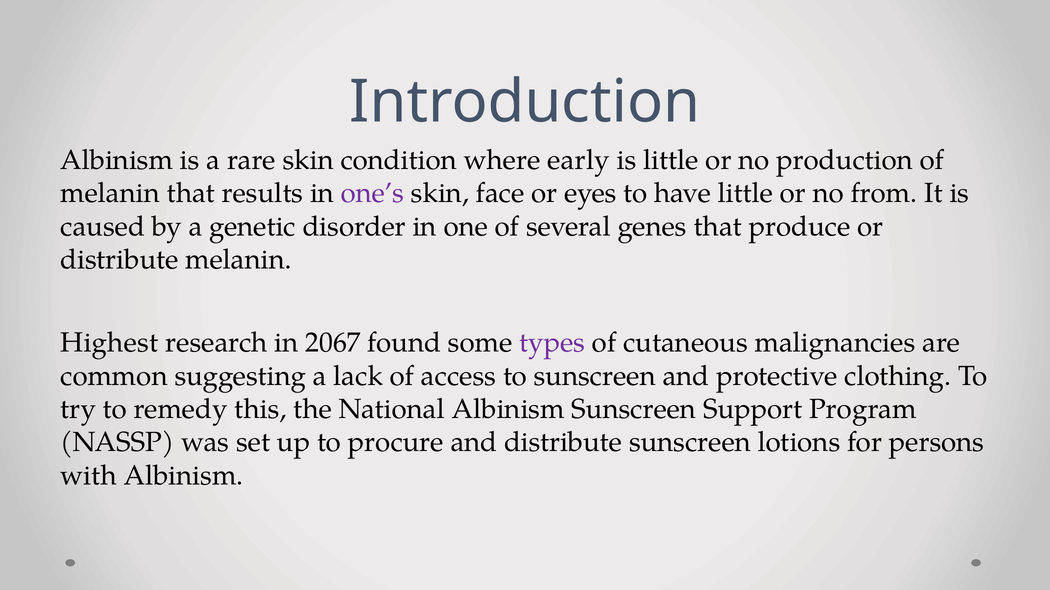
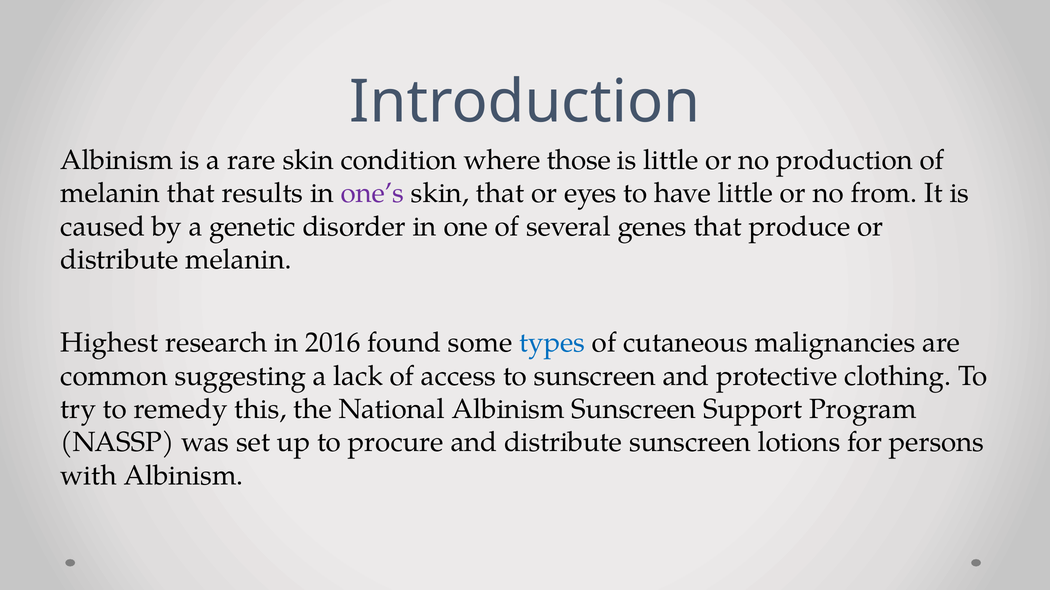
early: early -> those
skin face: face -> that
2067: 2067 -> 2016
types colour: purple -> blue
